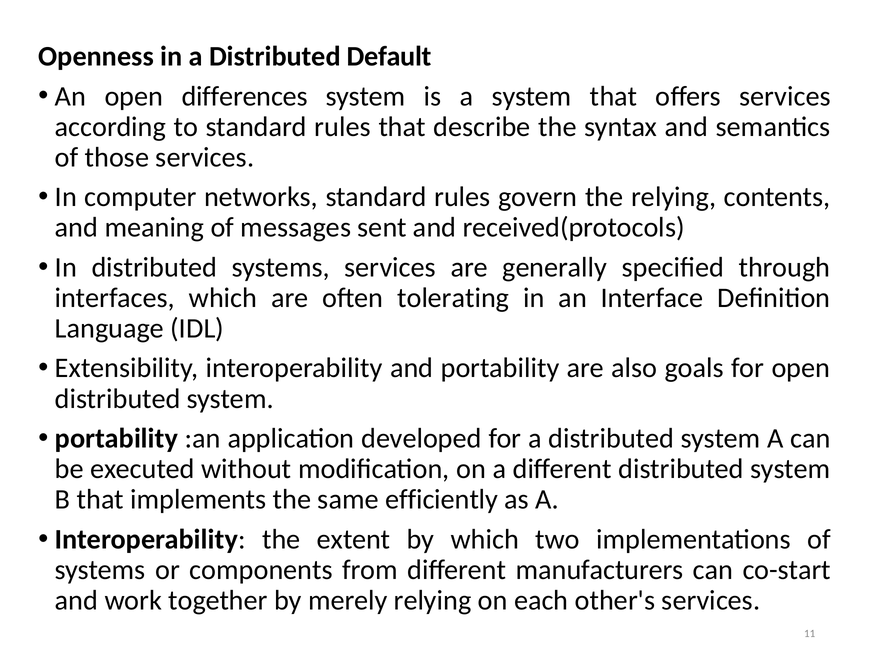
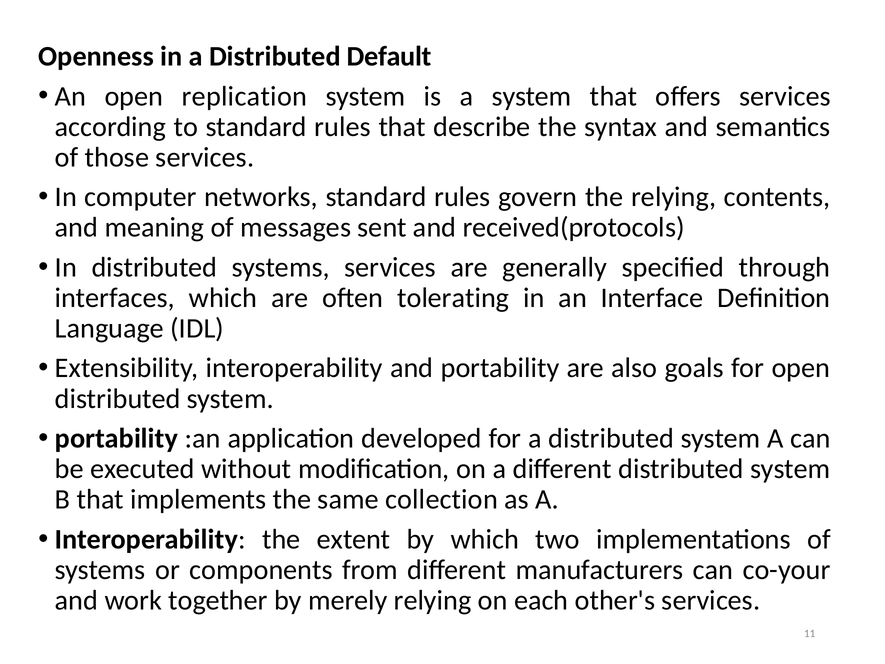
differences: differences -> replication
efficiently: efficiently -> collection
co-start: co-start -> co-your
